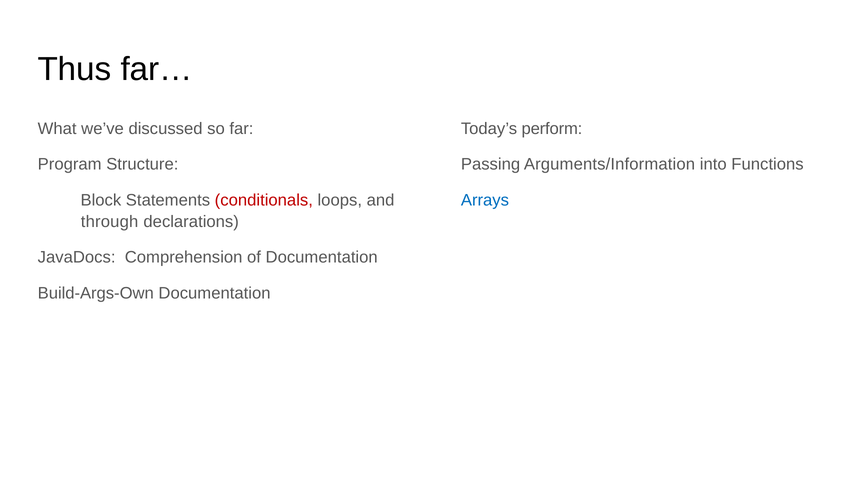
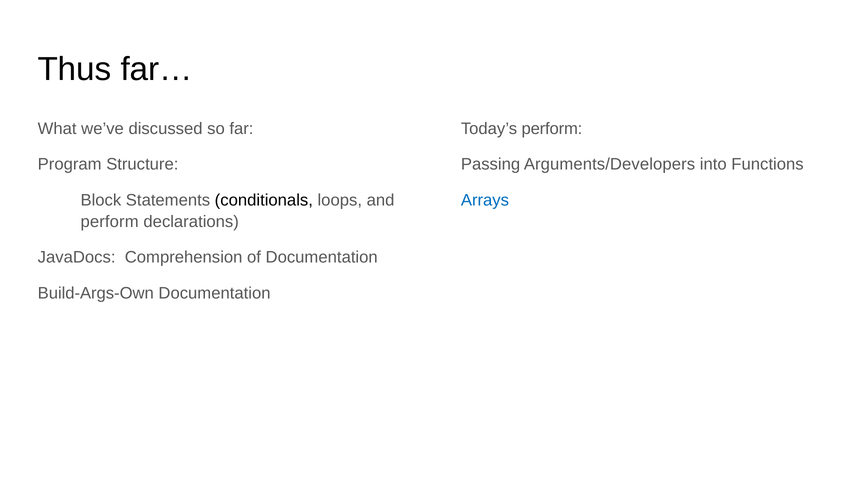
Arguments/Information: Arguments/Information -> Arguments/Developers
conditionals colour: red -> black
through at (110, 222): through -> perform
